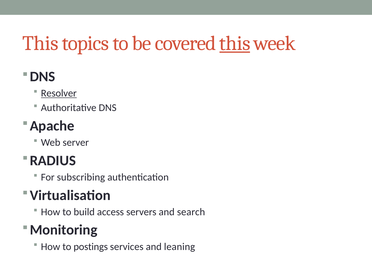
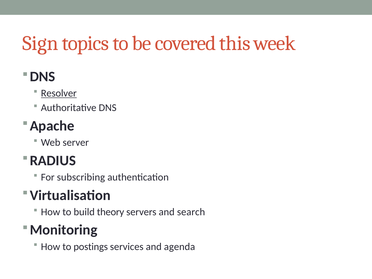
This at (40, 43): This -> Sign
this at (235, 43) underline: present -> none
access: access -> theory
leaning: leaning -> agenda
